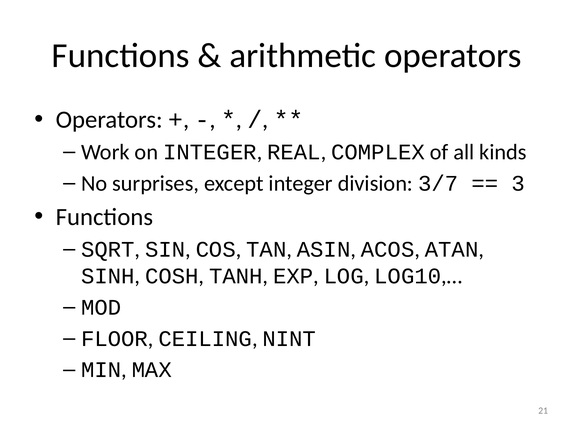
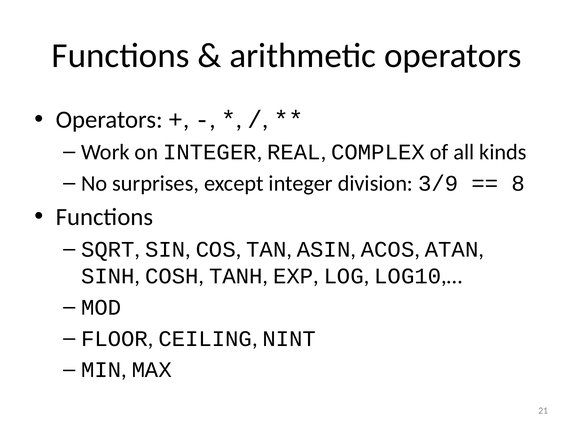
3/7: 3/7 -> 3/9
3: 3 -> 8
